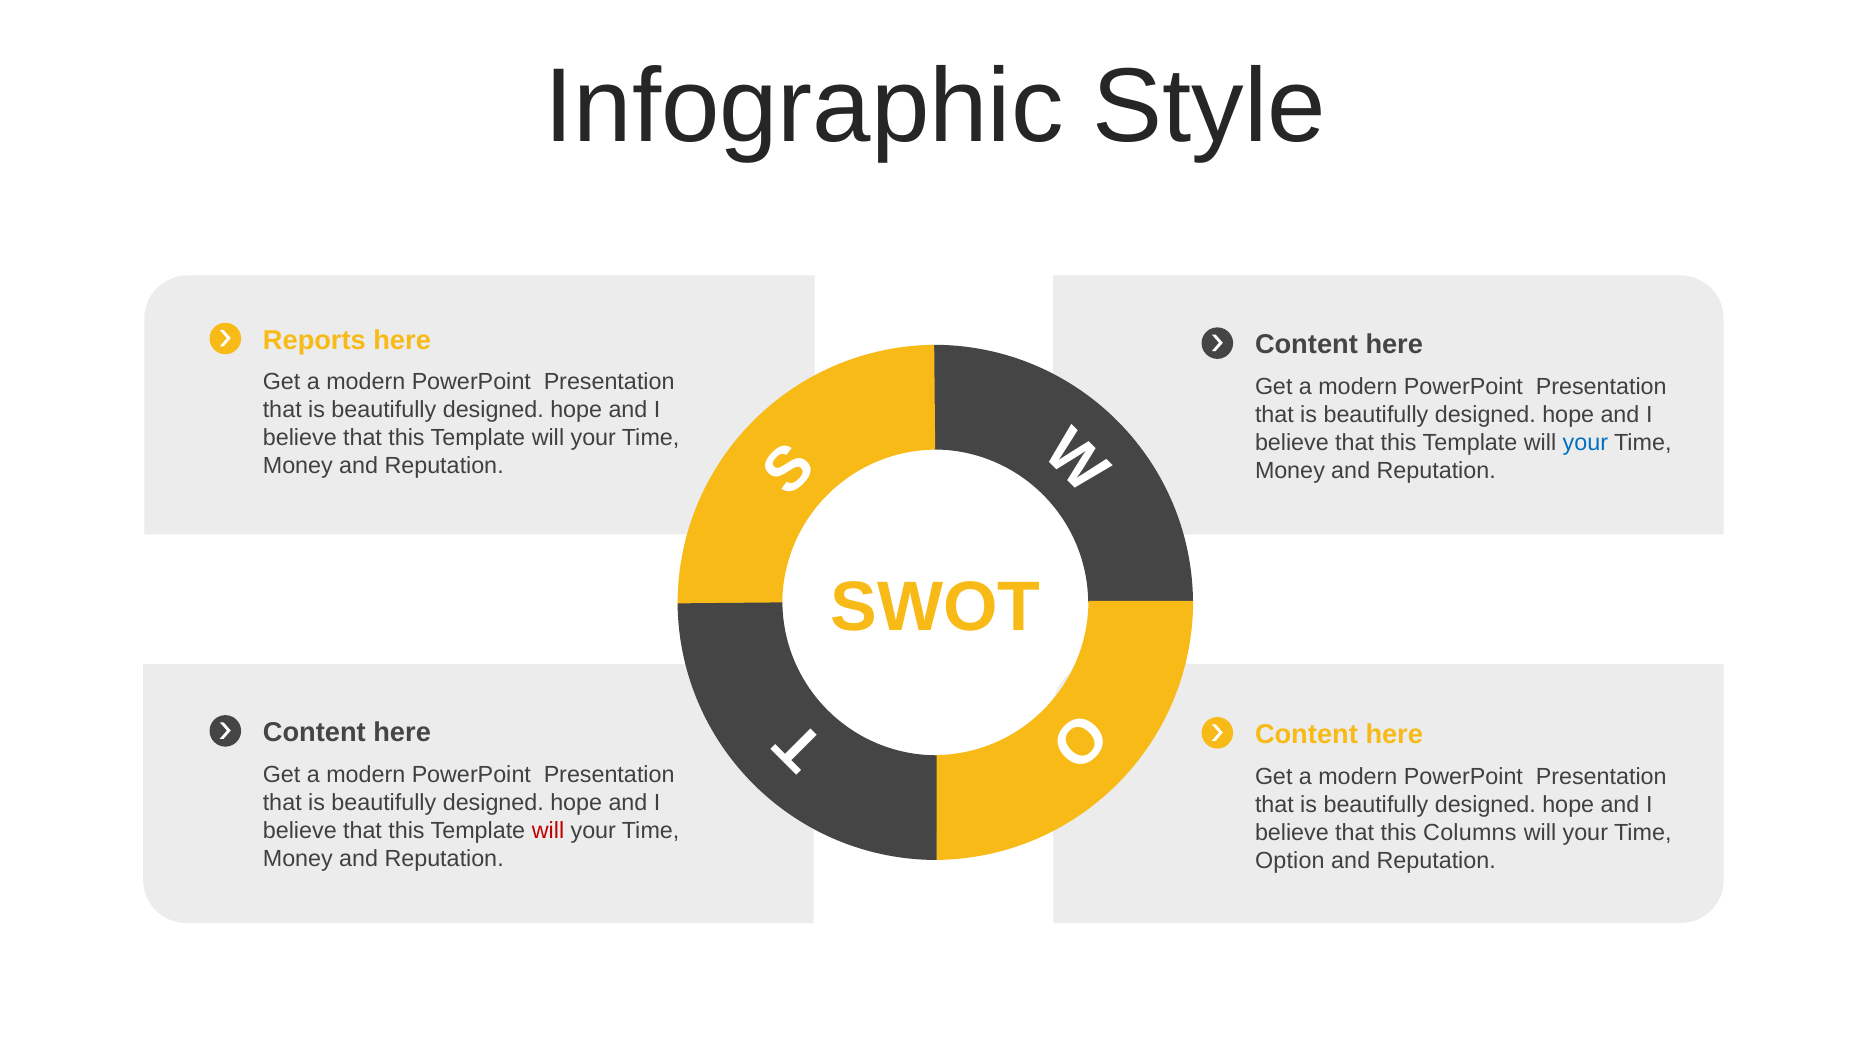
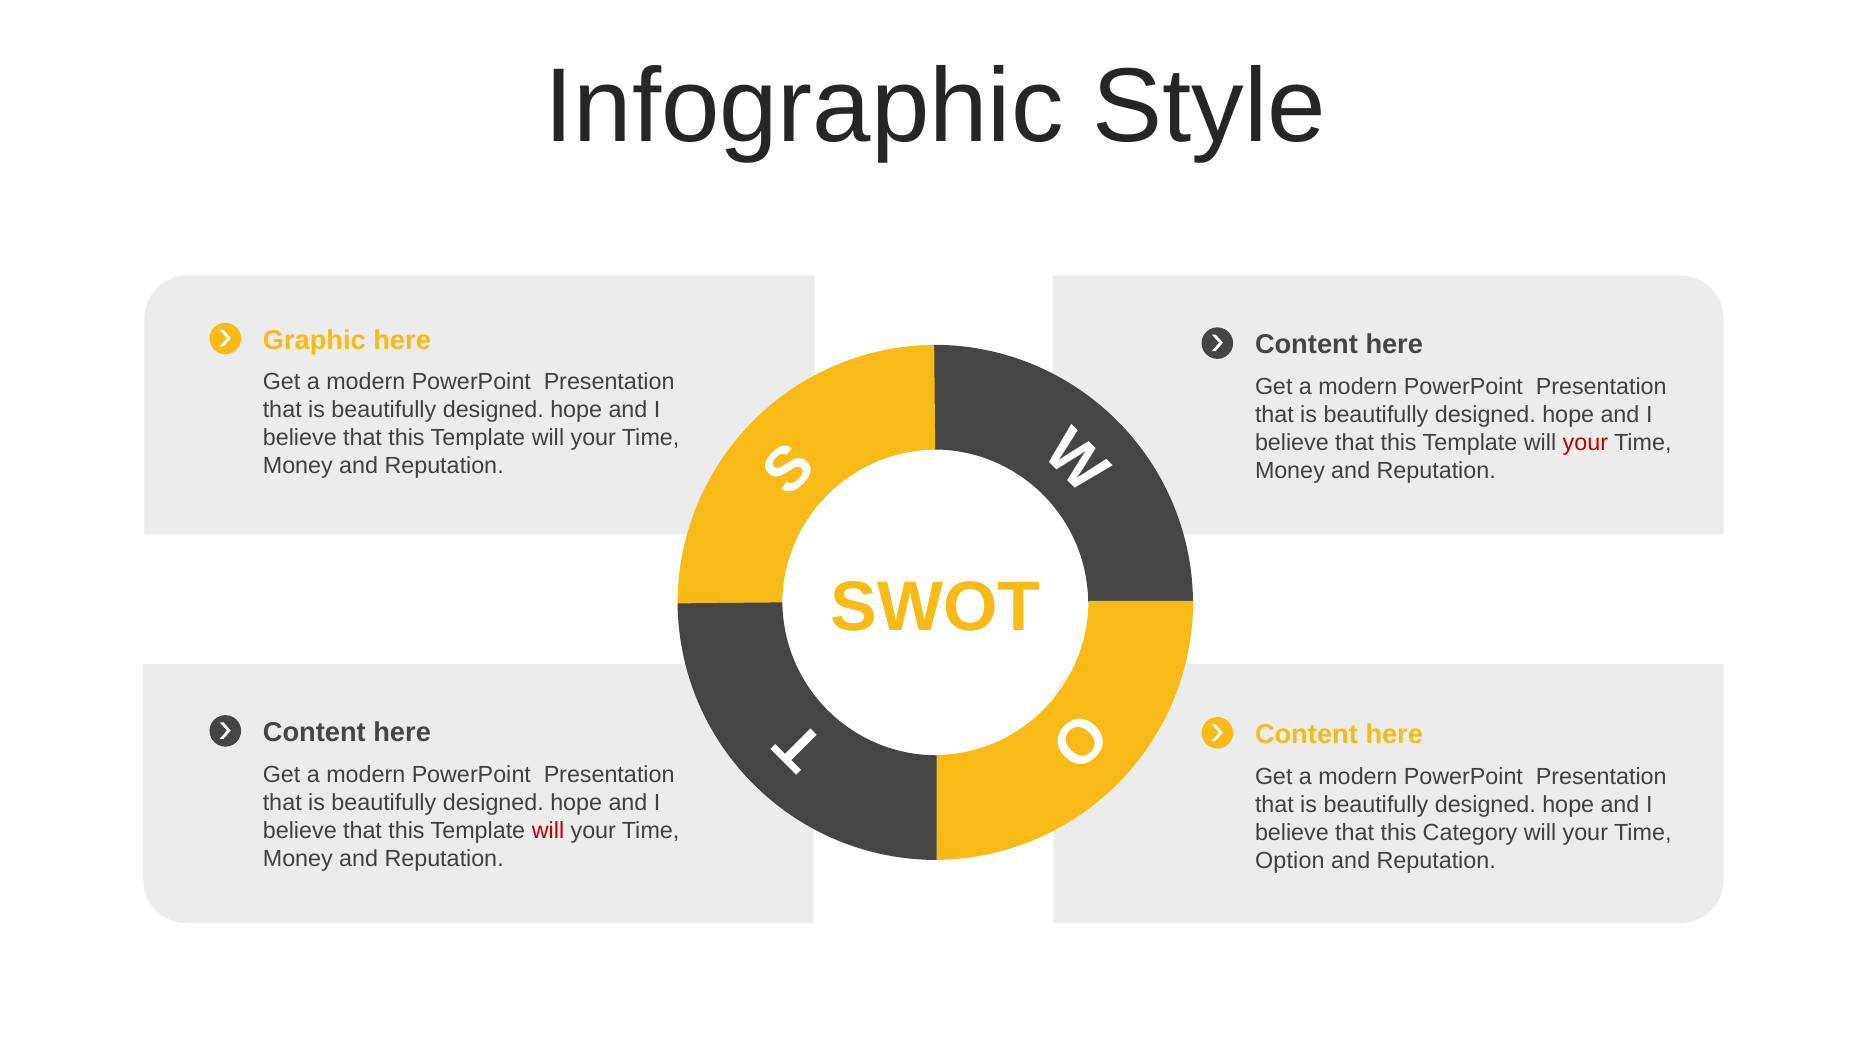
Reports: Reports -> Graphic
your at (1585, 443) colour: blue -> red
Columns: Columns -> Category
